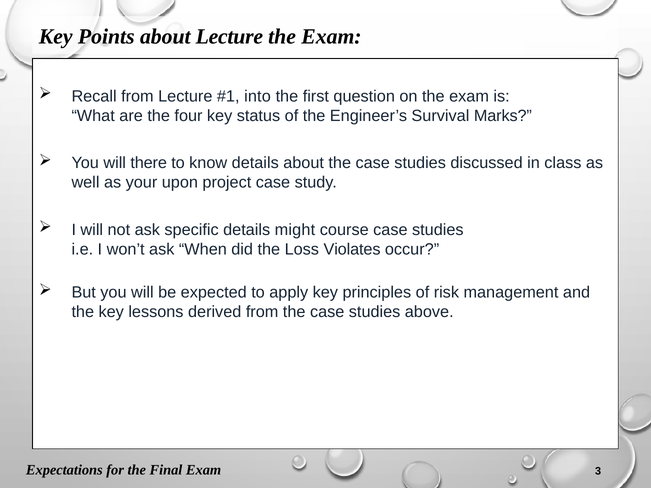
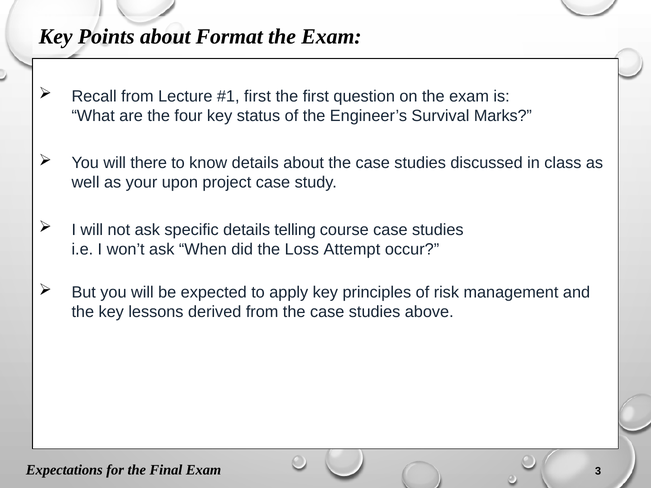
about Lecture: Lecture -> Format
into at (257, 96): into -> first
might: might -> telling
Violates: Violates -> Attempt
